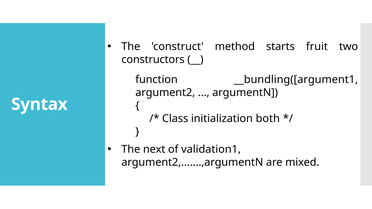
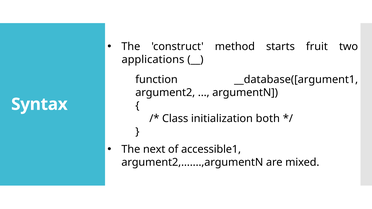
constructors: constructors -> applications
__bundling([argument1: __bundling([argument1 -> __database([argument1
validation1: validation1 -> accessible1
